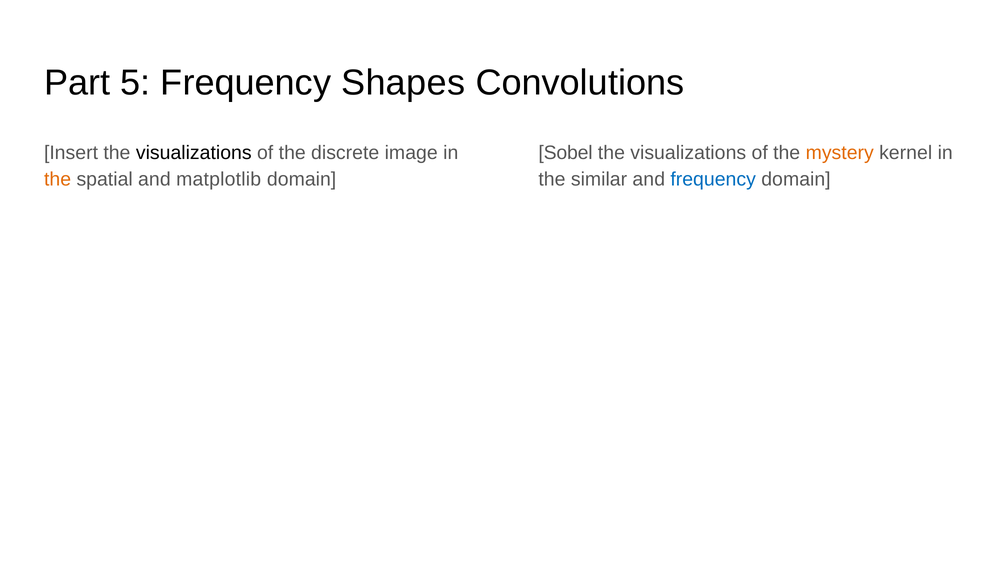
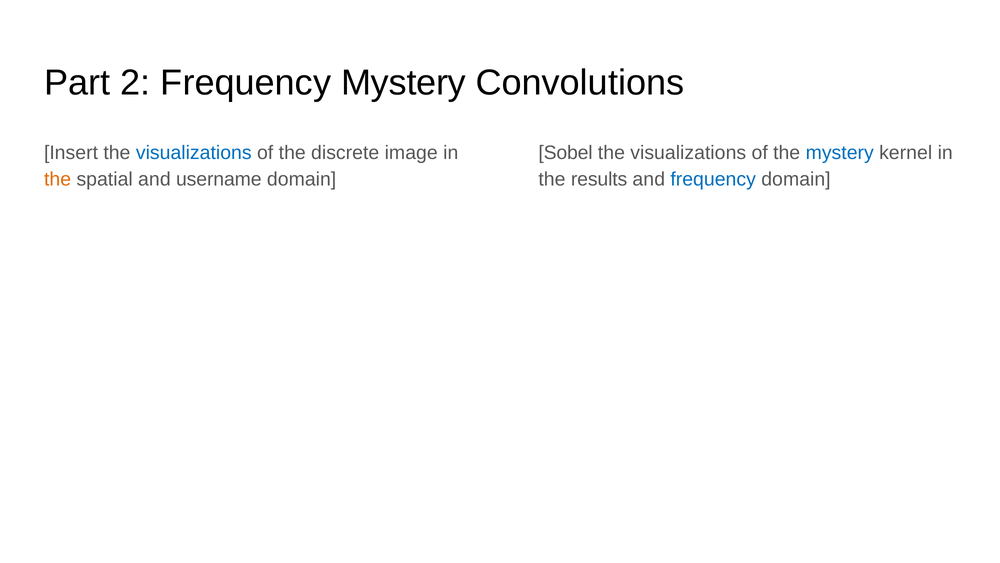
5: 5 -> 2
Frequency Shapes: Shapes -> Mystery
visualizations at (194, 153) colour: black -> blue
mystery at (840, 153) colour: orange -> blue
matplotlib: matplotlib -> username
similar: similar -> results
